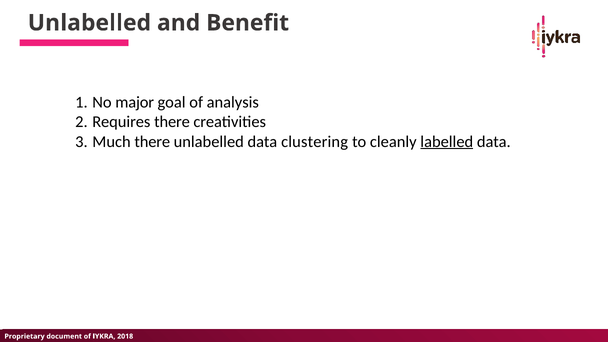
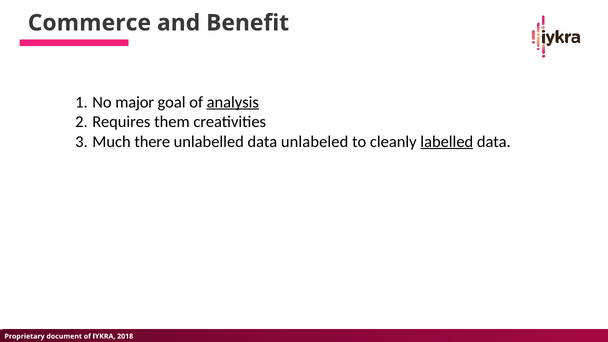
Unlabelled at (89, 23): Unlabelled -> Commerce
analysis underline: none -> present
Requires there: there -> them
clustering: clustering -> unlabeled
